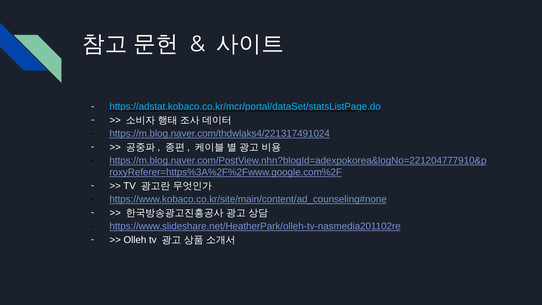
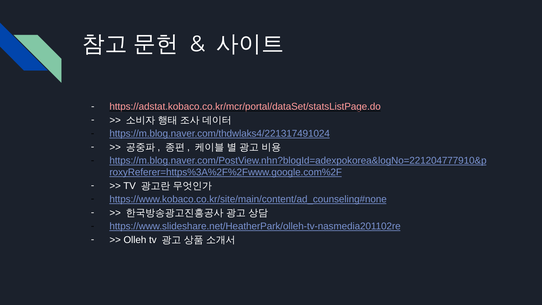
https://adstat.kobaco.co.kr/mcr/portal/dataSet/statsListPage.do colour: light blue -> pink
